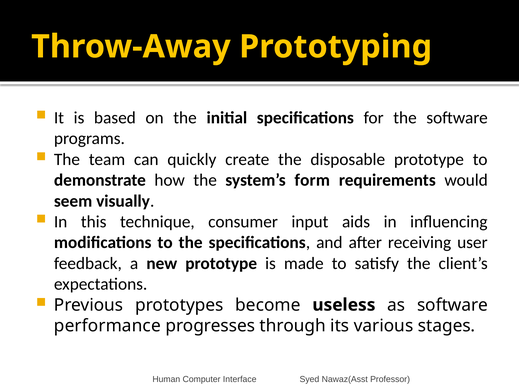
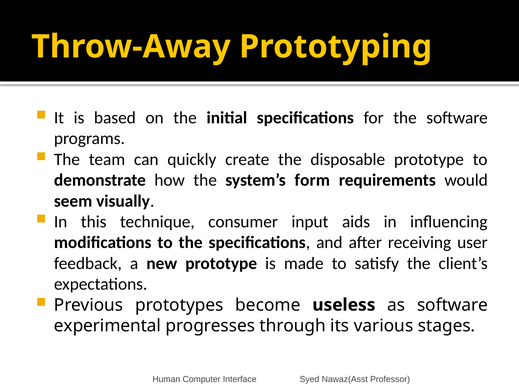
performance: performance -> experimental
